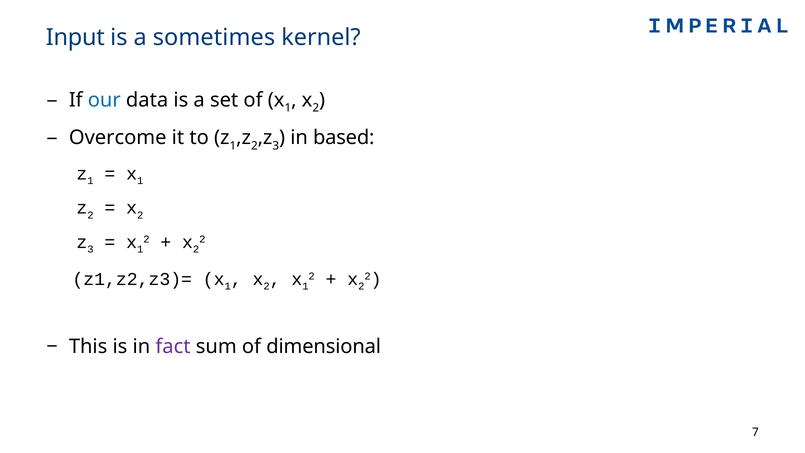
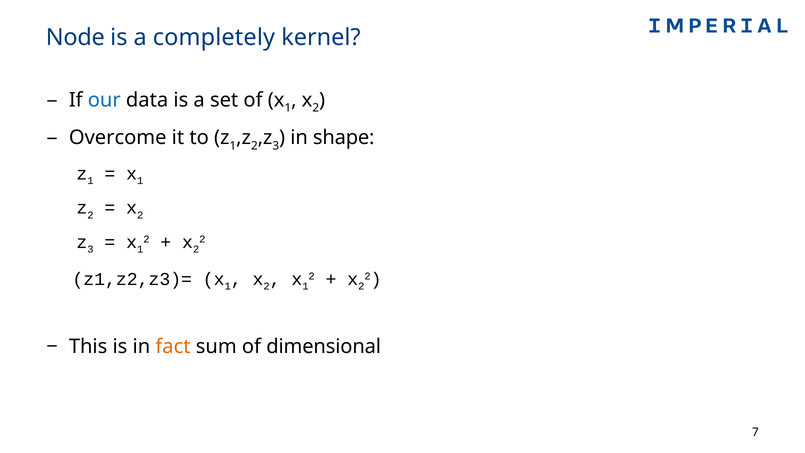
Input: Input -> Node
sometimes: sometimes -> completely
based: based -> shape
fact colour: purple -> orange
